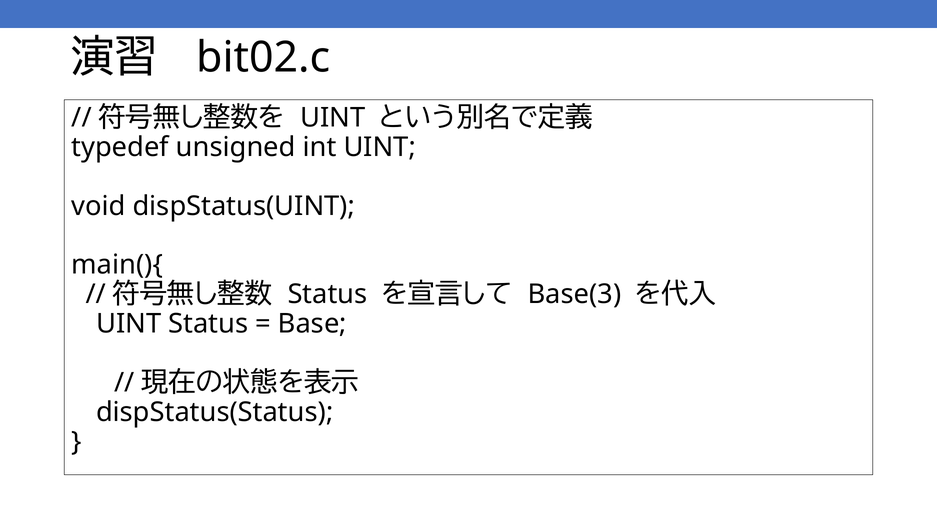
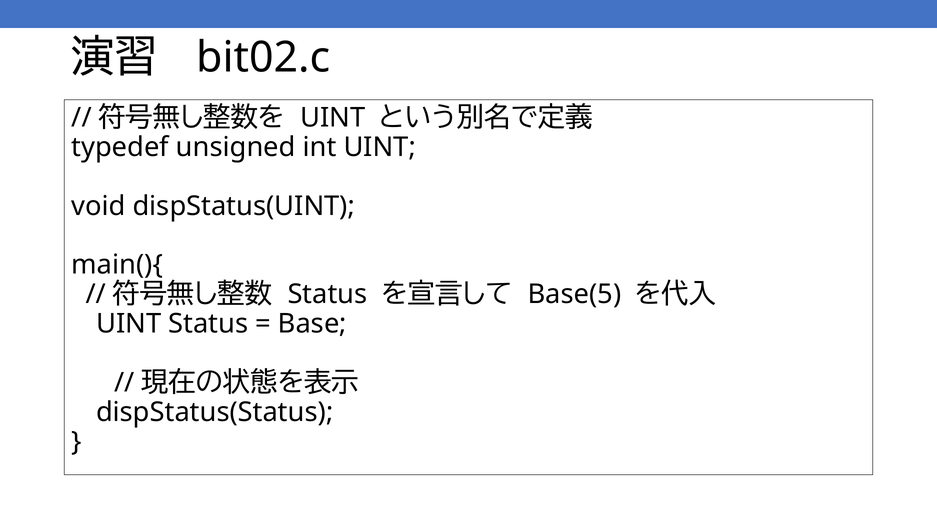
Base(3: Base(3 -> Base(5
